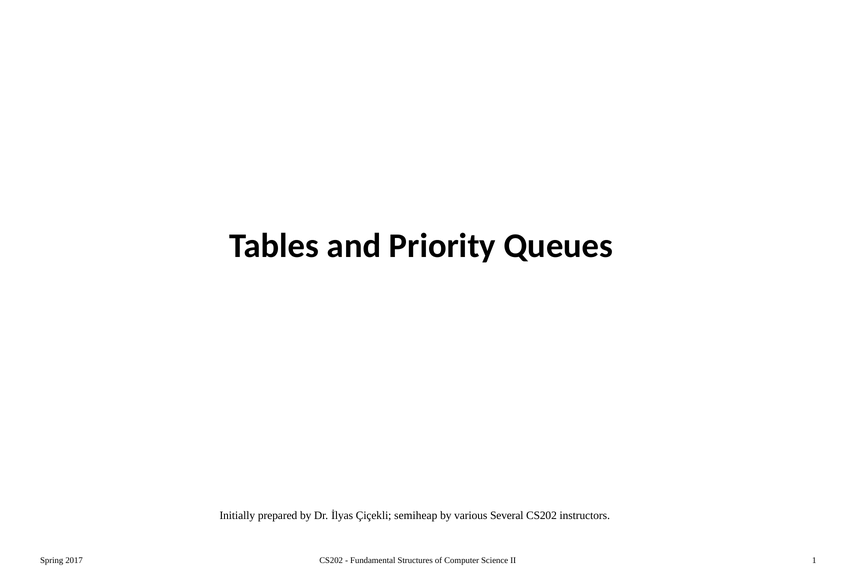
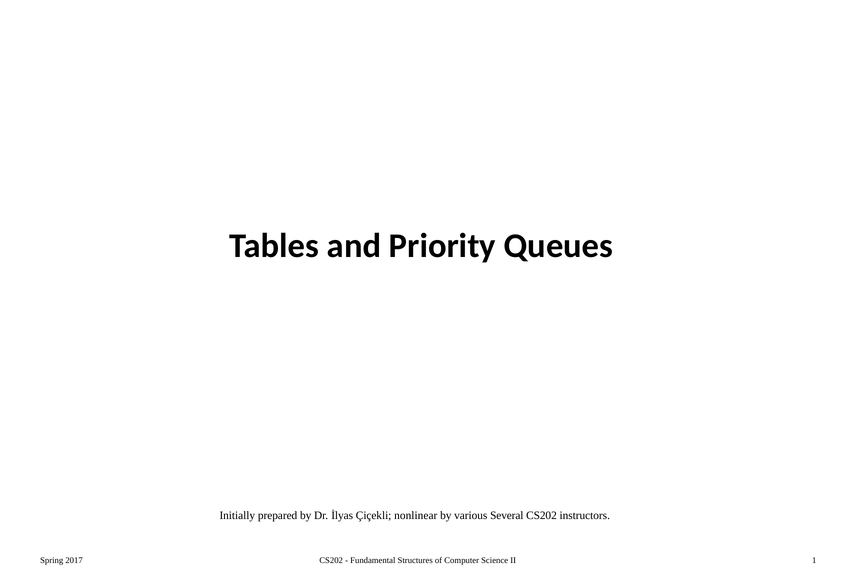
semiheap: semiheap -> nonlinear
